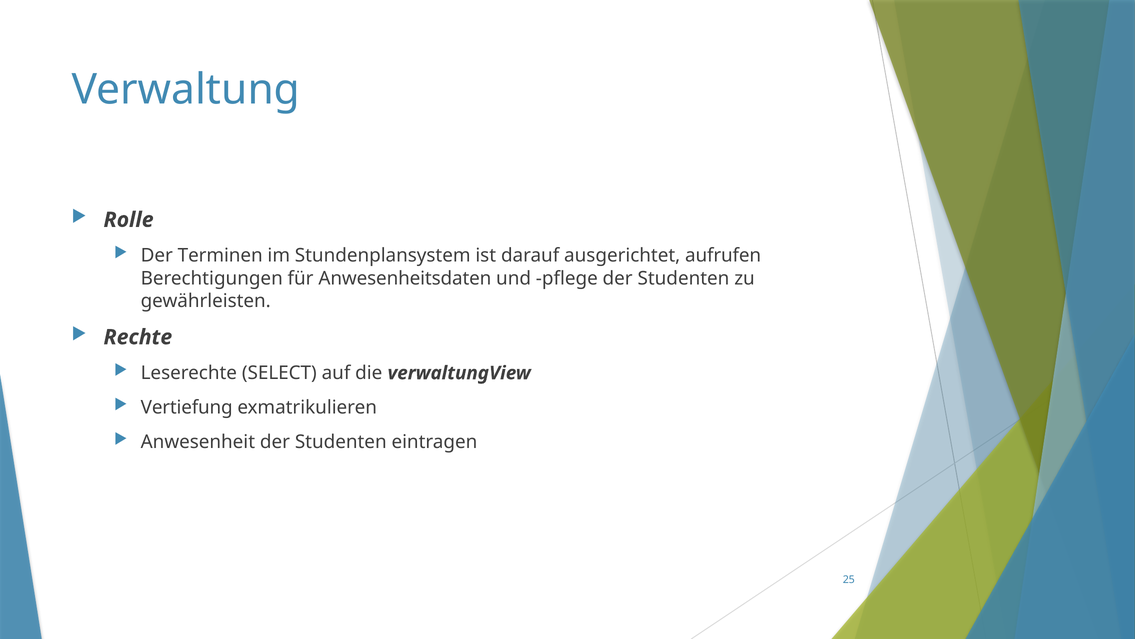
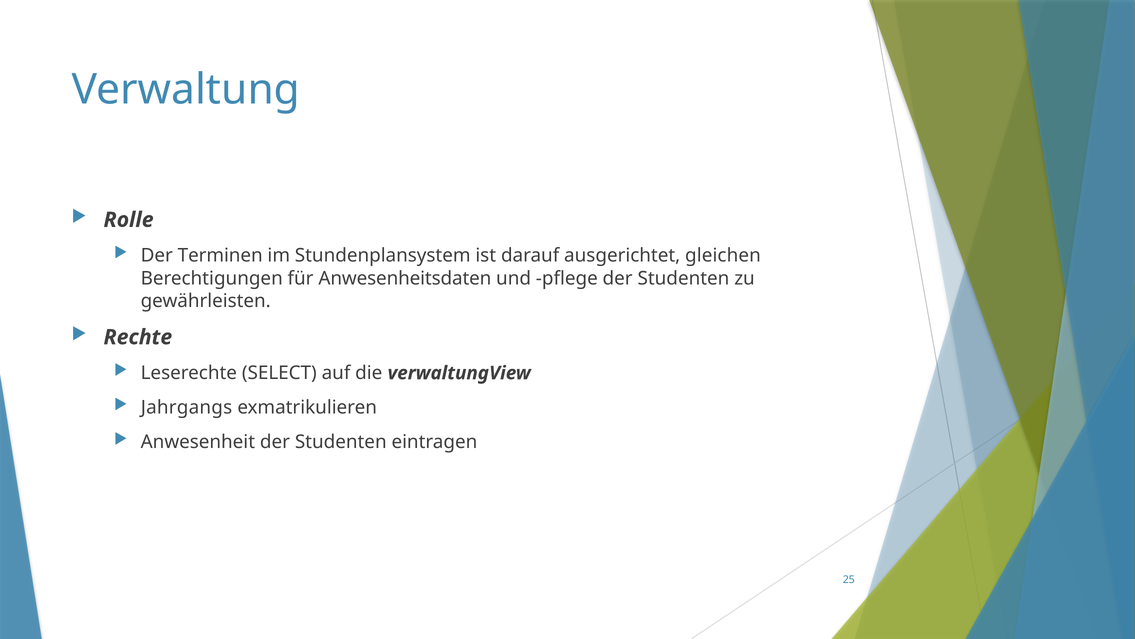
aufrufen: aufrufen -> gleichen
Vertiefung: Vertiefung -> Jahrgangs
